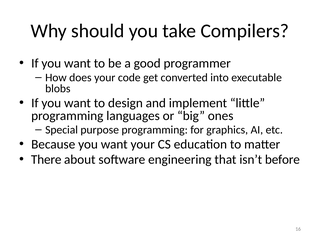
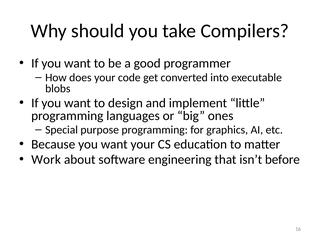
There: There -> Work
